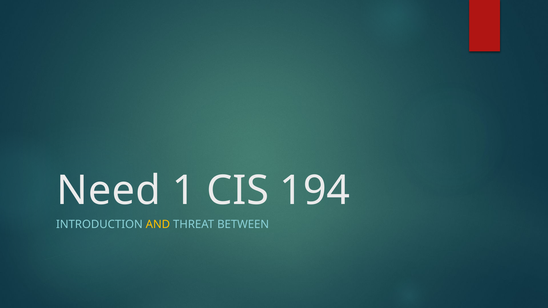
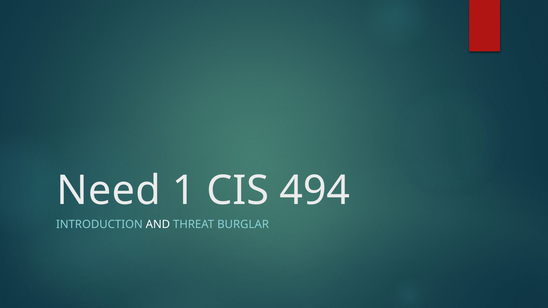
194: 194 -> 494
AND colour: yellow -> white
BETWEEN: BETWEEN -> BURGLAR
